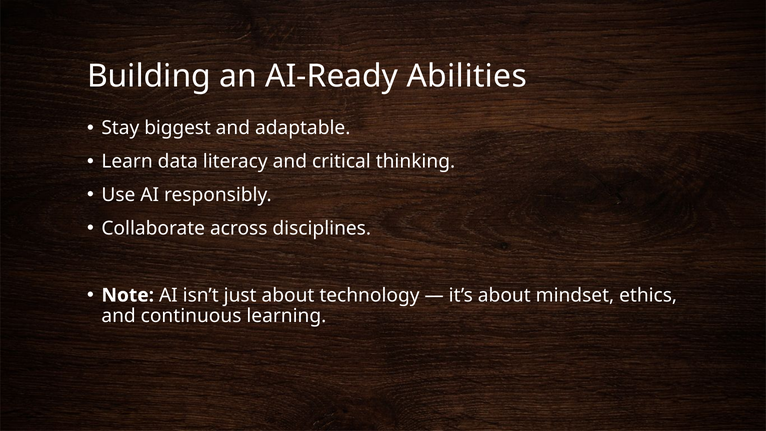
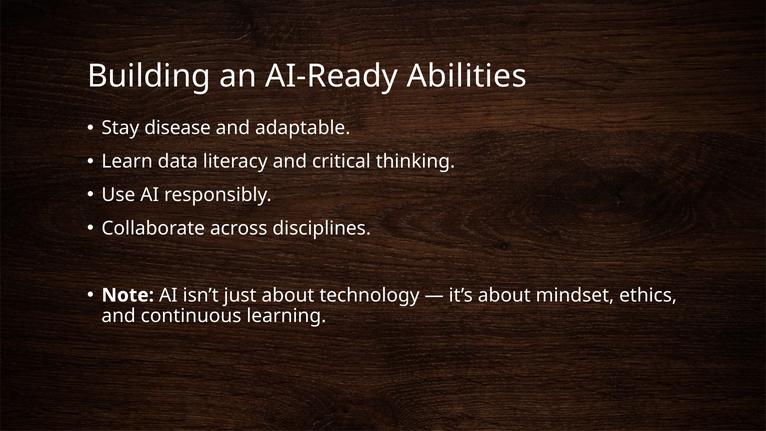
biggest: biggest -> disease
